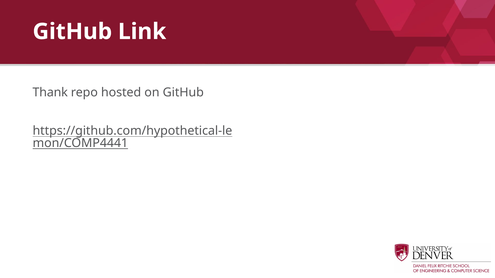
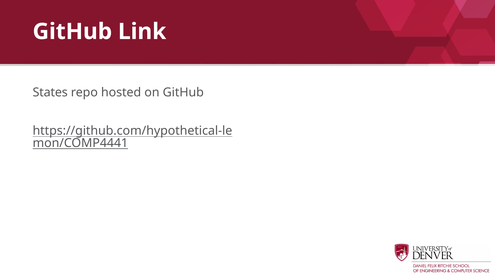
Thank: Thank -> States
